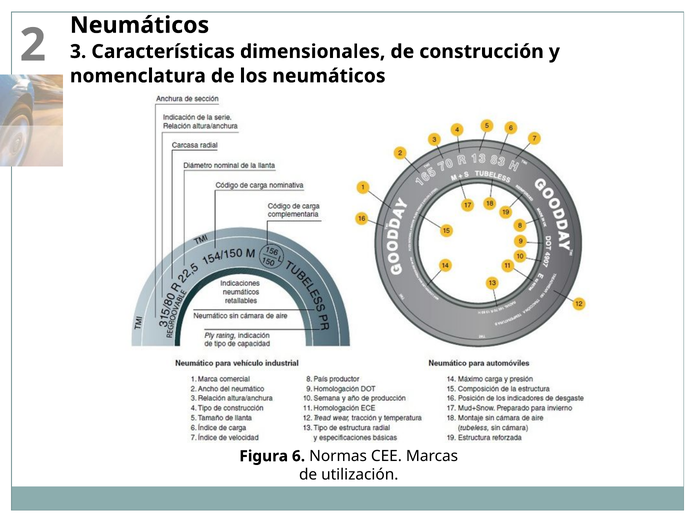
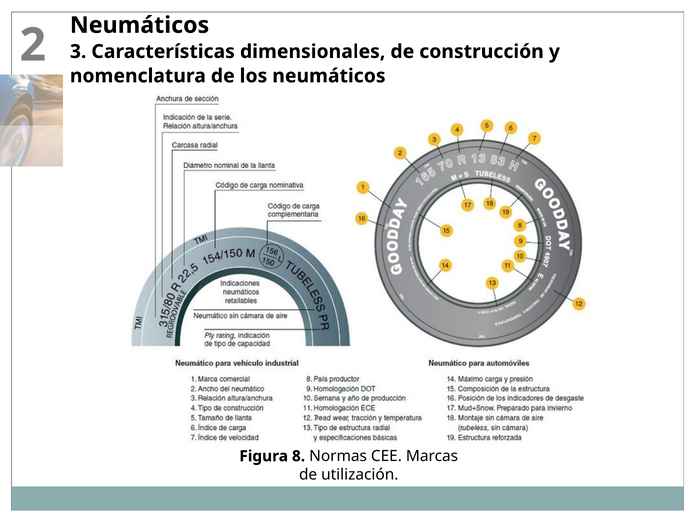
6: 6 -> 8
